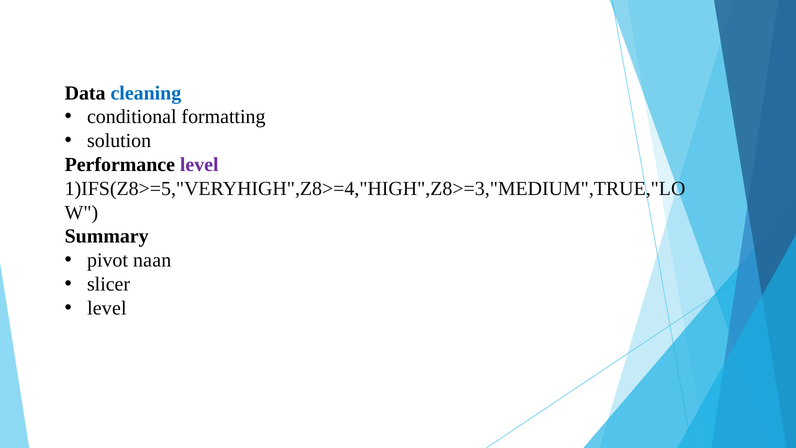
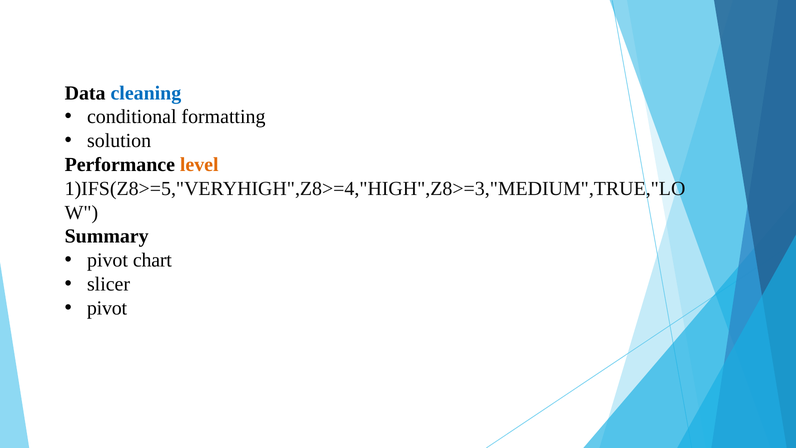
level at (199, 165) colour: purple -> orange
naan: naan -> chart
level at (107, 308): level -> pivot
